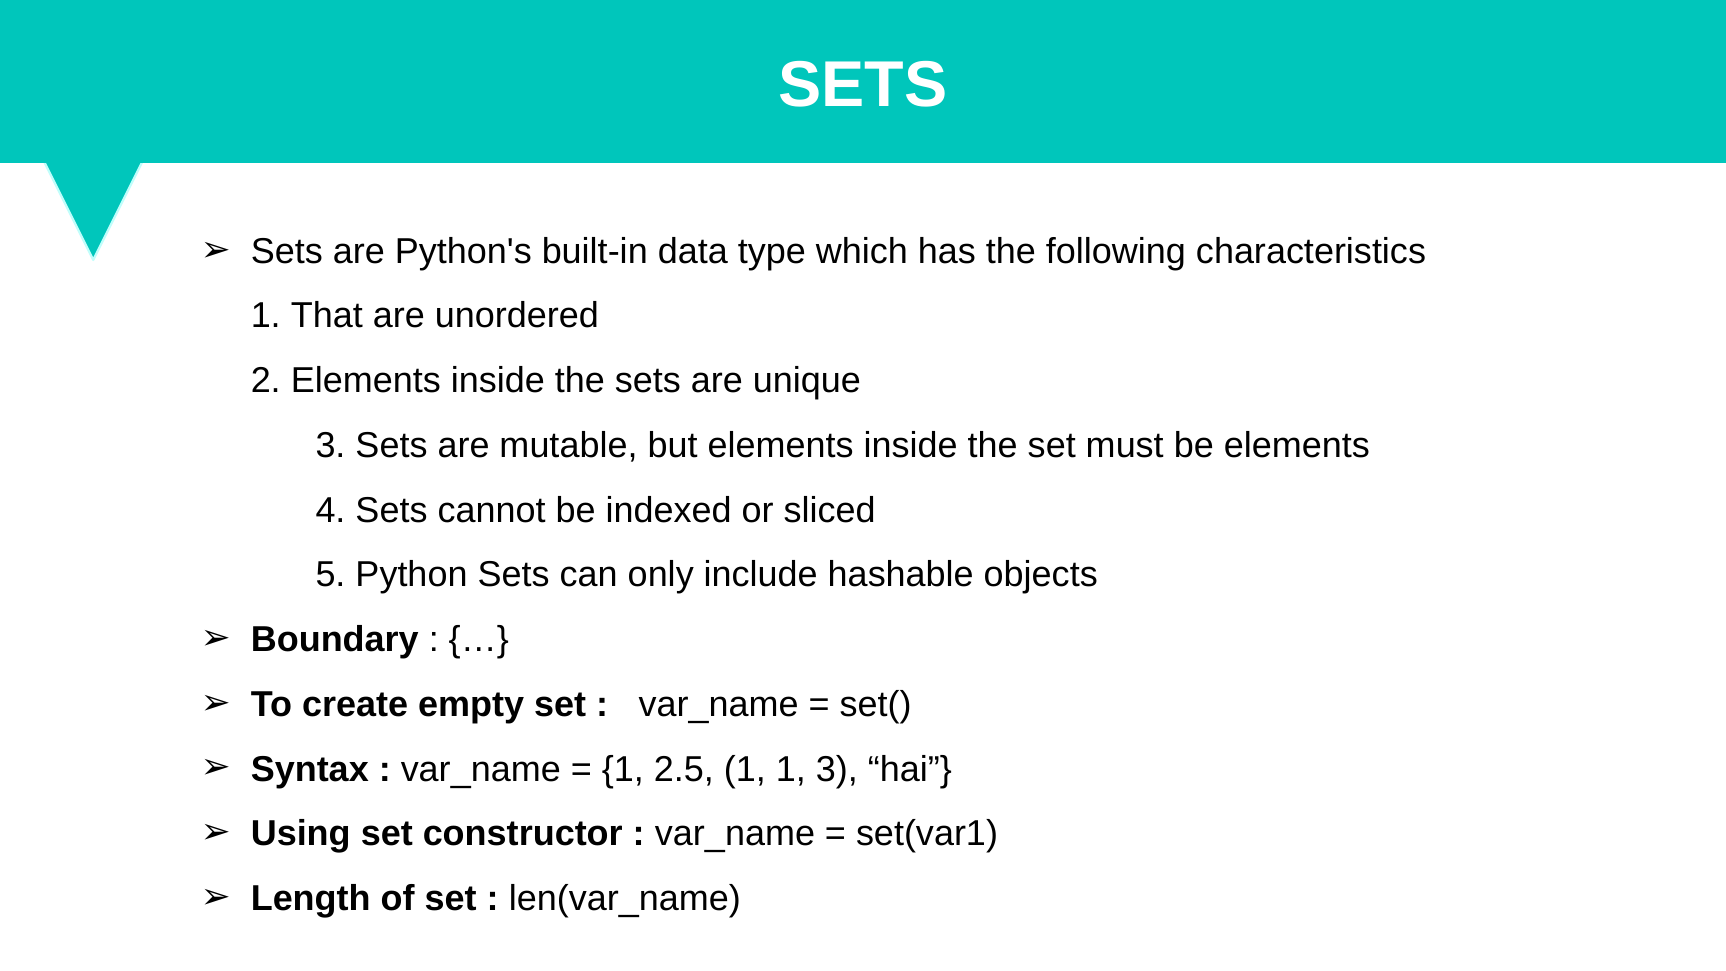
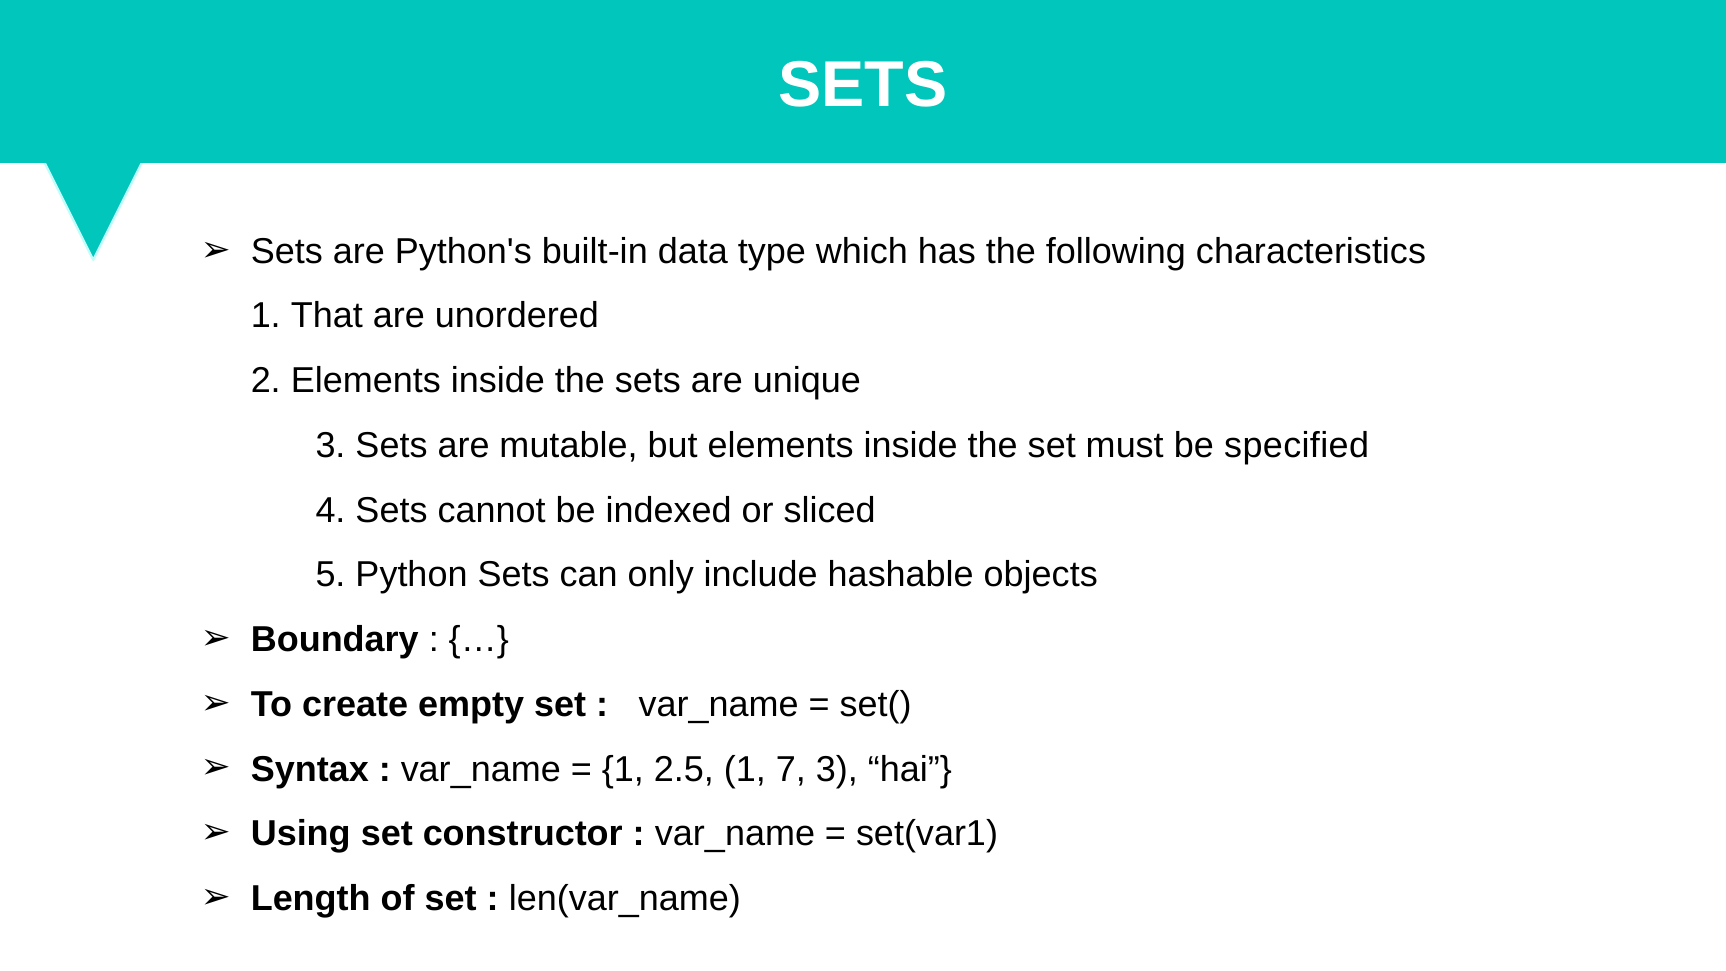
be elements: elements -> specified
1 1: 1 -> 7
